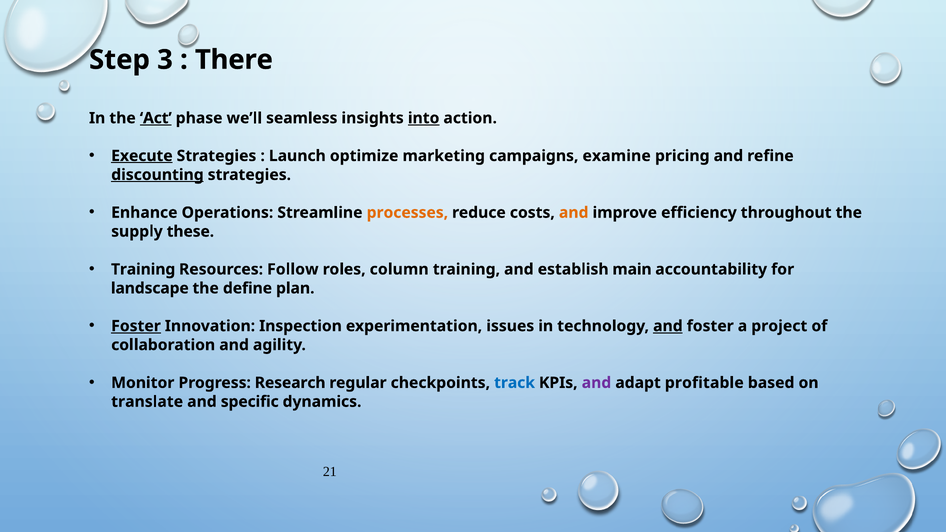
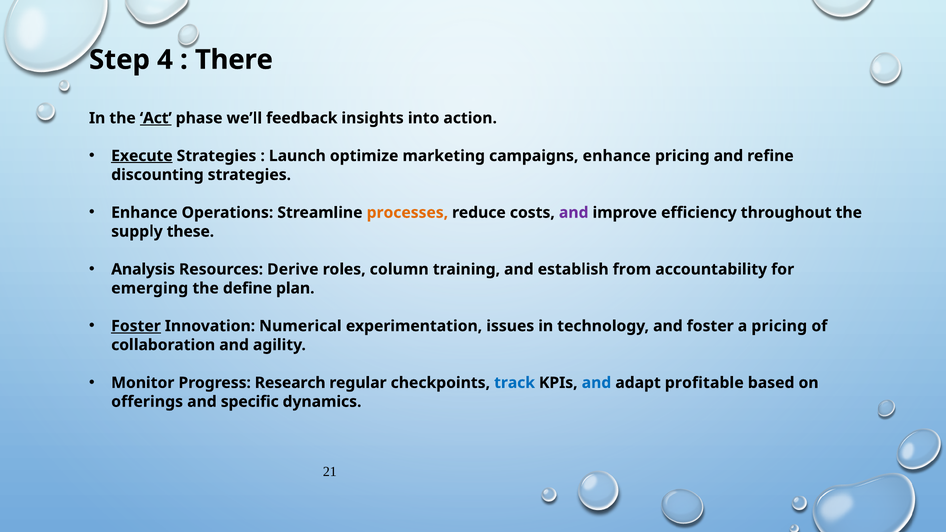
3: 3 -> 4
seamless: seamless -> feedback
into underline: present -> none
campaigns examine: examine -> enhance
discounting underline: present -> none
and at (574, 213) colour: orange -> purple
Training at (143, 269): Training -> Analysis
Follow: Follow -> Derive
main: main -> from
landscape: landscape -> emerging
Inspection: Inspection -> Numerical
and at (668, 326) underline: present -> none
a project: project -> pricing
and at (596, 383) colour: purple -> blue
translate: translate -> offerings
